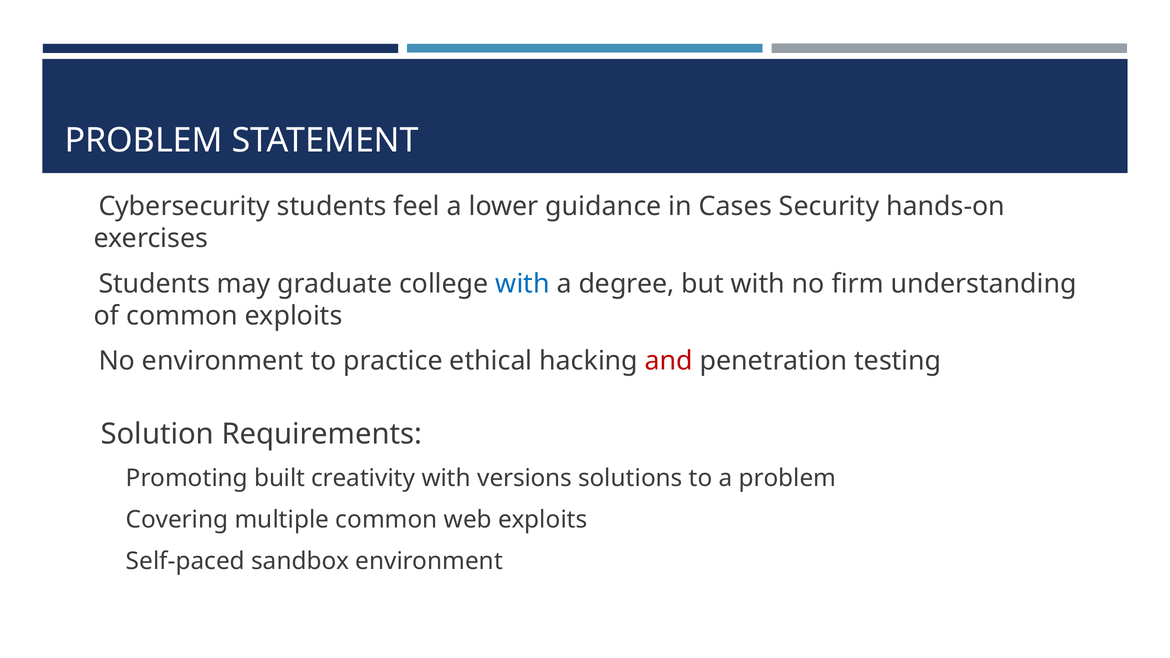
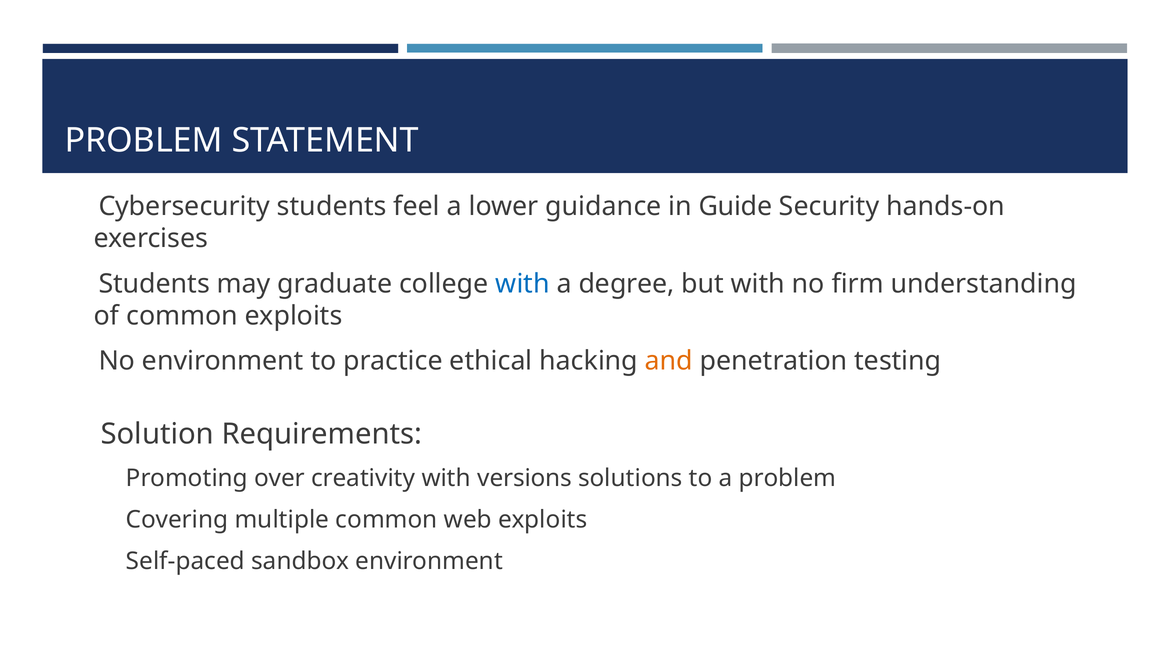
Cases: Cases -> Guide
and colour: red -> orange
built: built -> over
